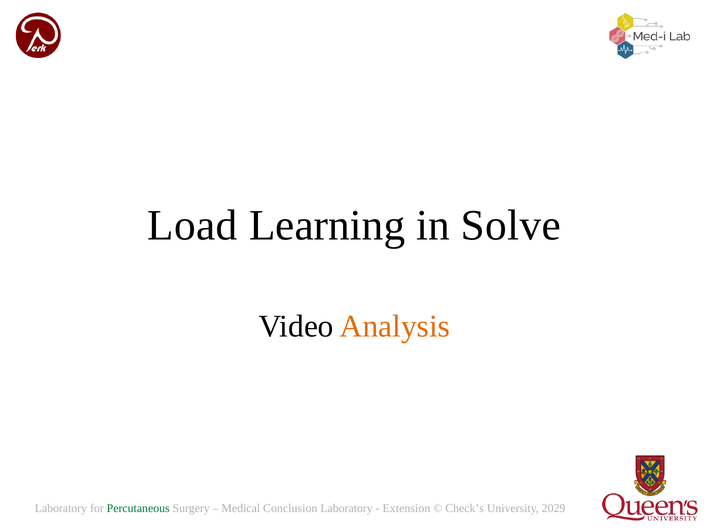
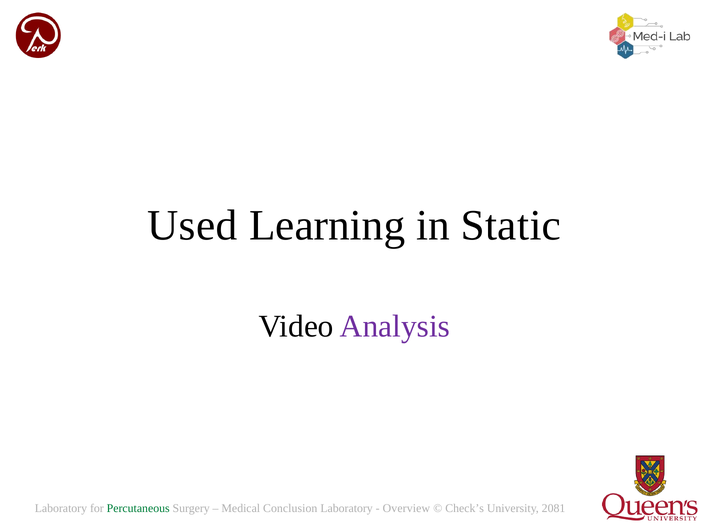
Load: Load -> Used
Solve: Solve -> Static
Analysis colour: orange -> purple
Extension: Extension -> Overview
2029: 2029 -> 2081
